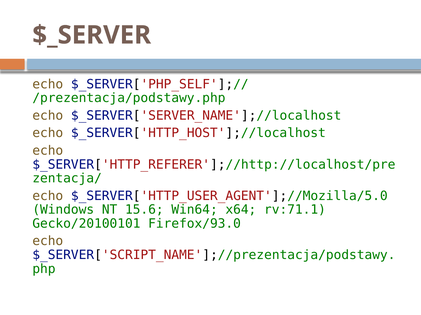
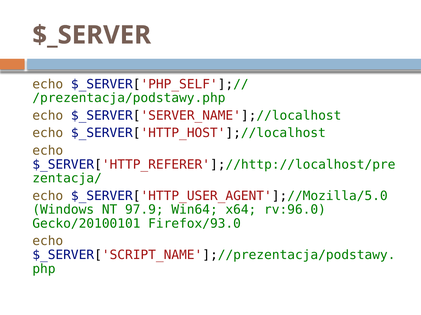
15.6: 15.6 -> 97.9
rv:71.1: rv:71.1 -> rv:96.0
